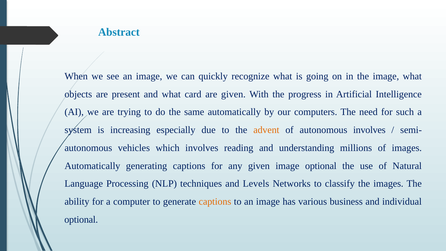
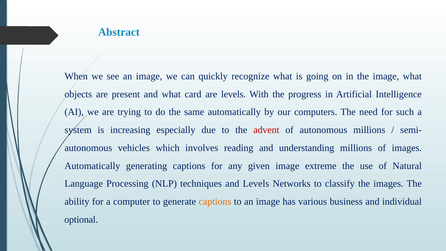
are given: given -> levels
advent colour: orange -> red
autonomous involves: involves -> millions
image optional: optional -> extreme
